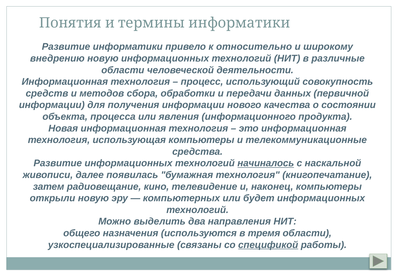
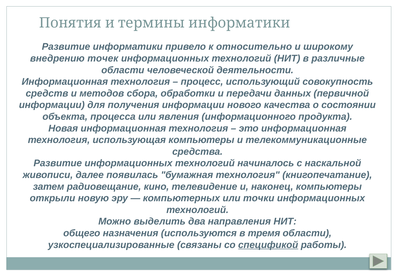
внедрению новую: новую -> точек
начиналось underline: present -> none
будет: будет -> точки
